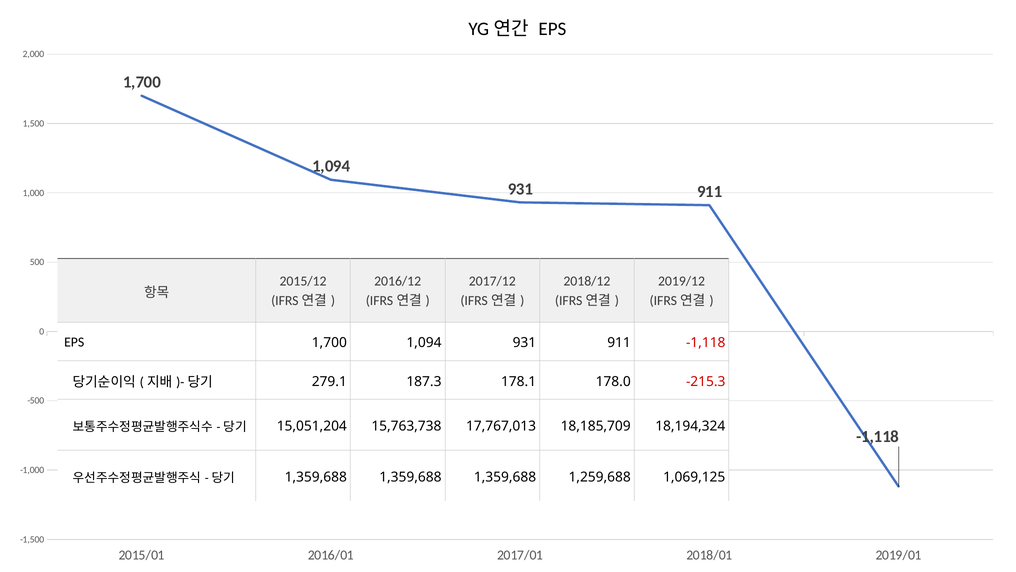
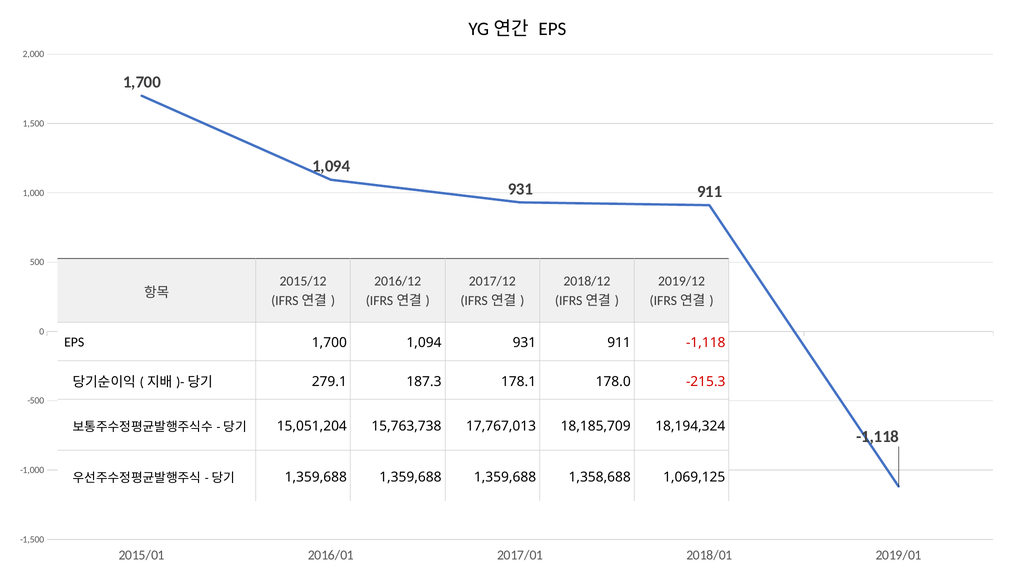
1,259,688: 1,259,688 -> 1,358,688
